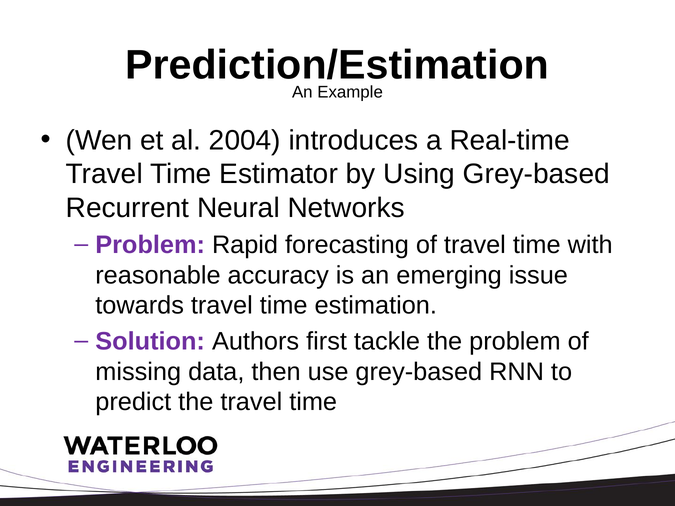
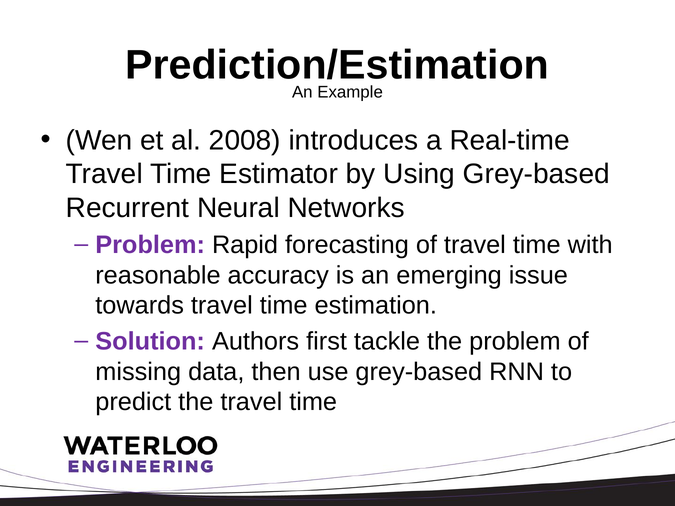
2004: 2004 -> 2008
